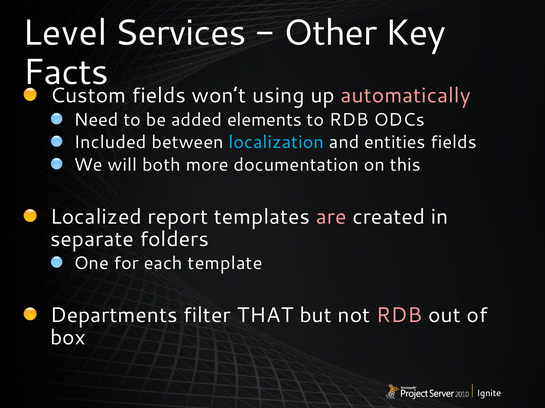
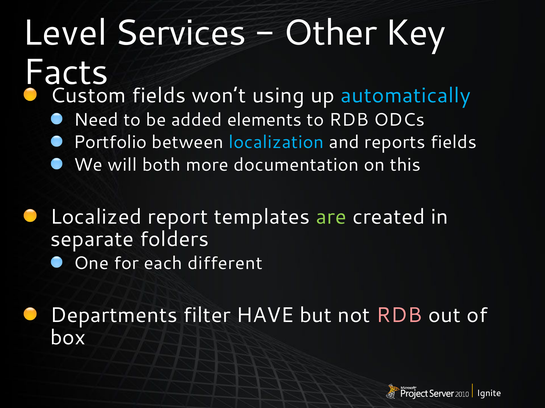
automatically colour: pink -> light blue
Included: Included -> Portfolio
entities: entities -> reports
are colour: pink -> light green
template: template -> different
THAT: THAT -> HAVE
